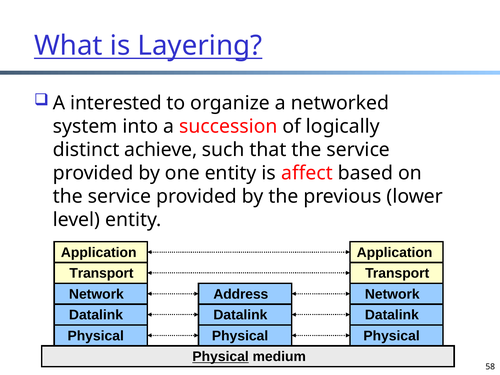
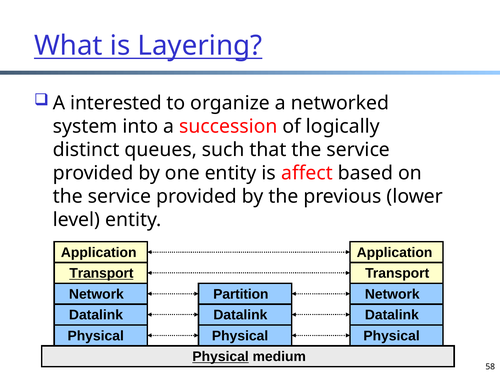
achieve: achieve -> queues
Transport at (101, 273) underline: none -> present
Address: Address -> Partition
